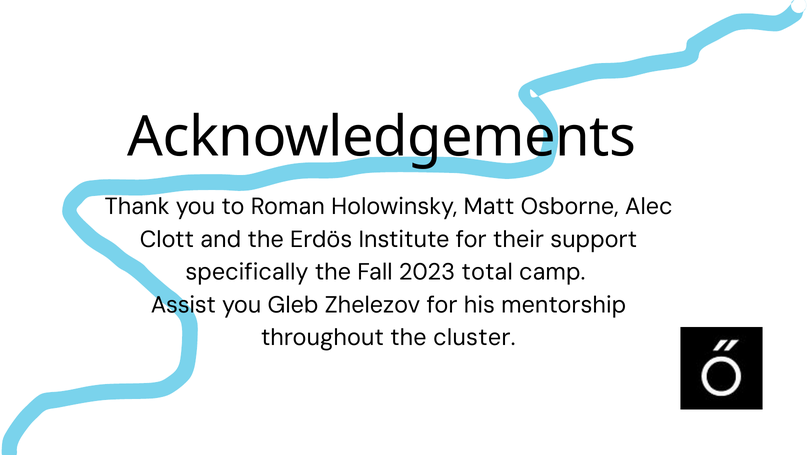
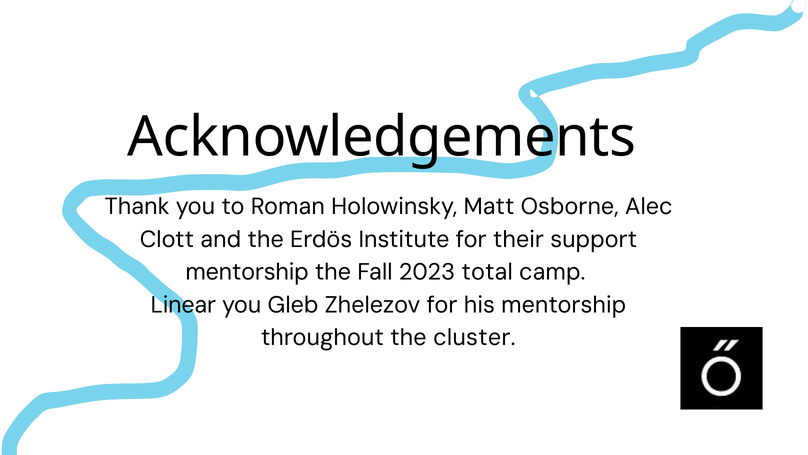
specifically at (247, 272): specifically -> mentorship
Assist: Assist -> Linear
